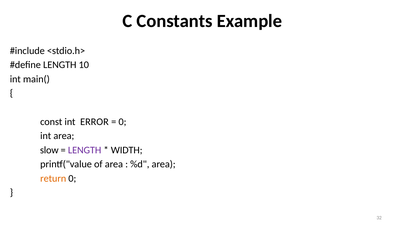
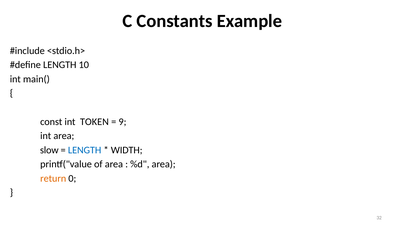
ERROR: ERROR -> TOKEN
0 at (122, 122): 0 -> 9
LENGTH at (85, 150) colour: purple -> blue
